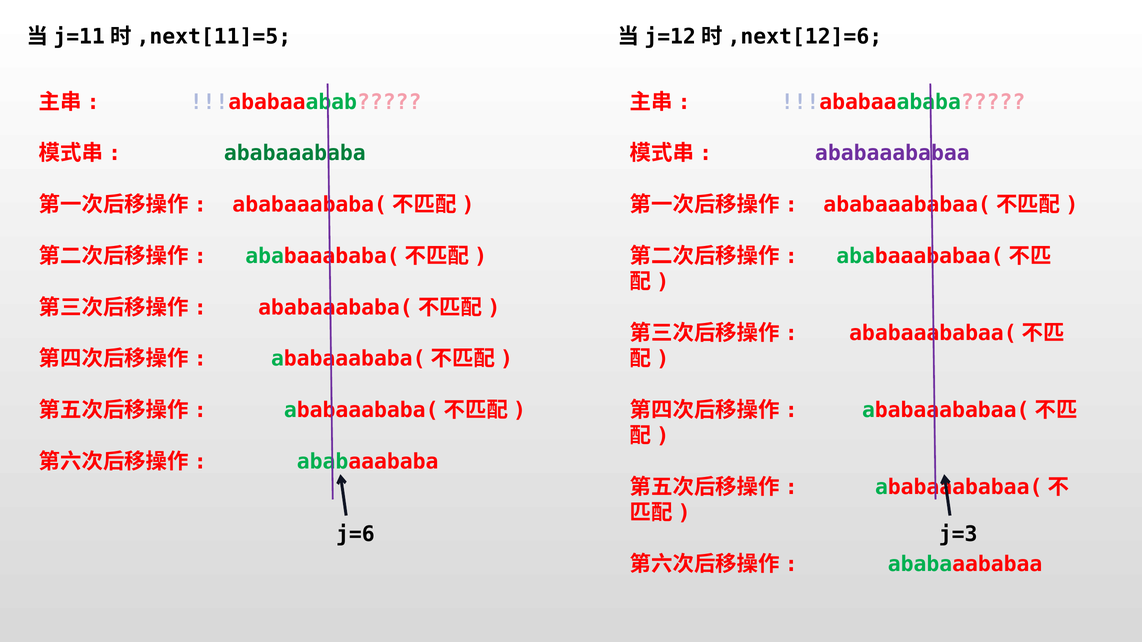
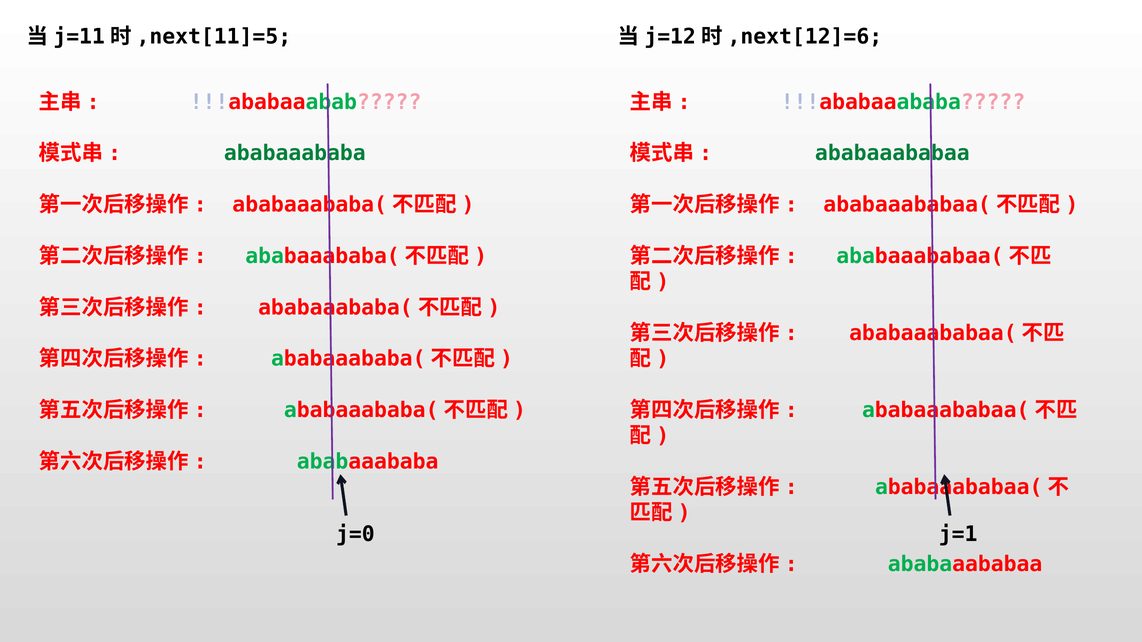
ababaaababaa at (892, 153) colour: purple -> green
j=6: j=6 -> j=0
j=3: j=3 -> j=1
